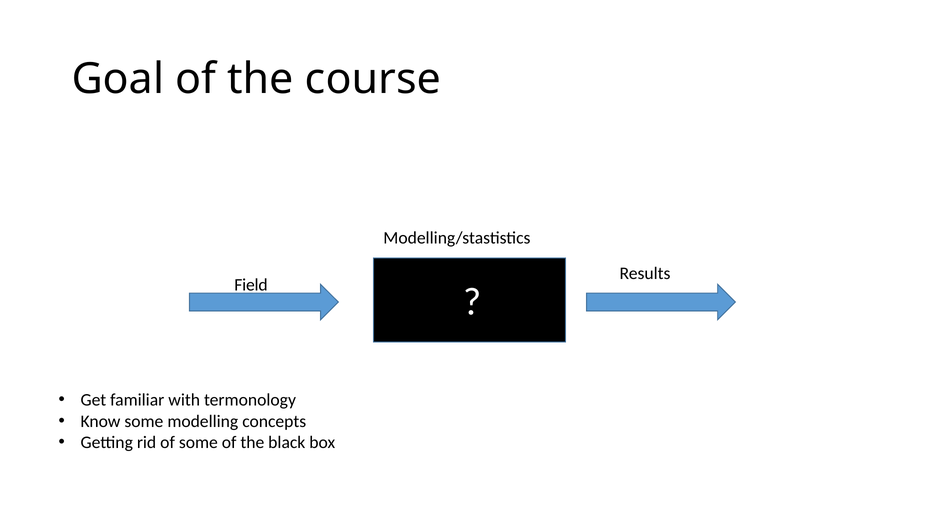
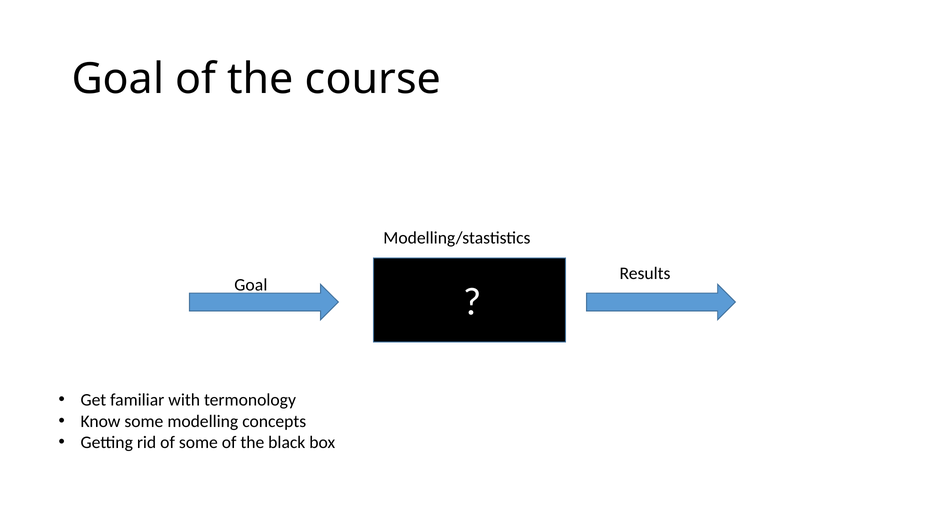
Field at (251, 285): Field -> Goal
